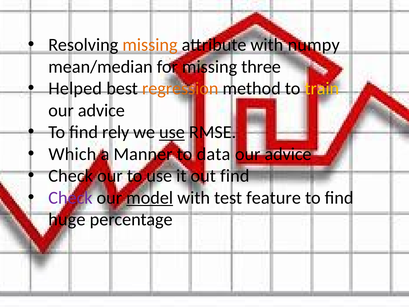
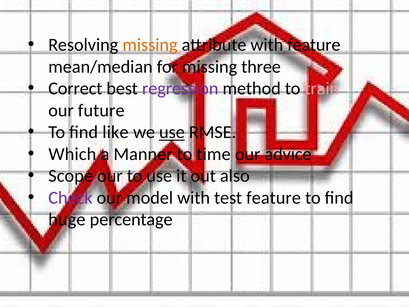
with numpy: numpy -> feature
Helped: Helped -> Correct
regression colour: orange -> purple
train colour: yellow -> pink
advice at (101, 110): advice -> future
rely: rely -> like
data: data -> time
Check at (71, 176): Check -> Scope
out find: find -> also
model underline: present -> none
